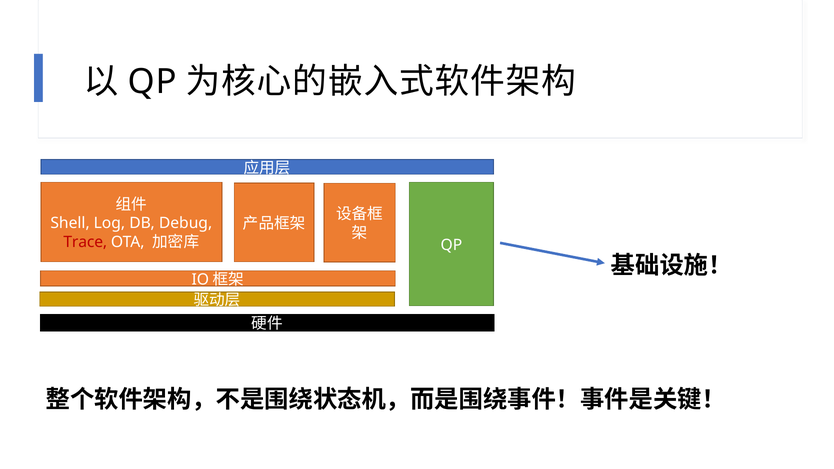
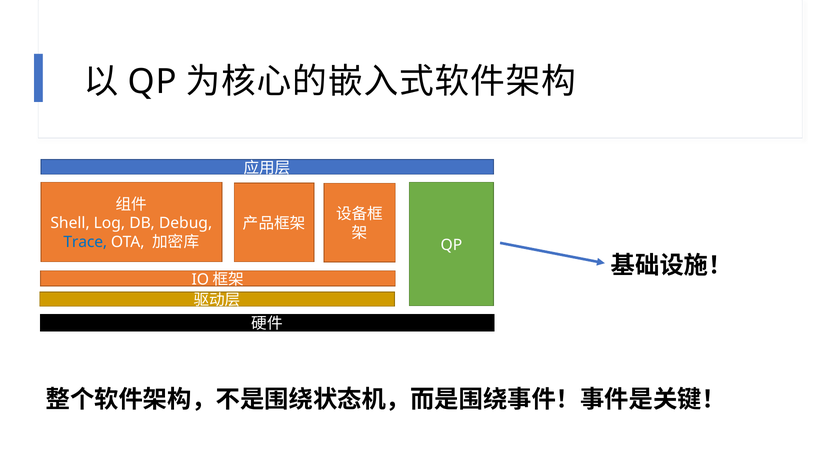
Trace colour: red -> blue
